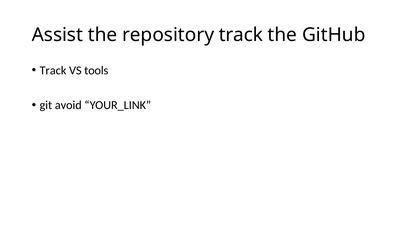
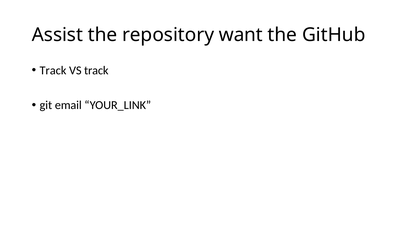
repository track: track -> want
VS tools: tools -> track
avoid: avoid -> email
